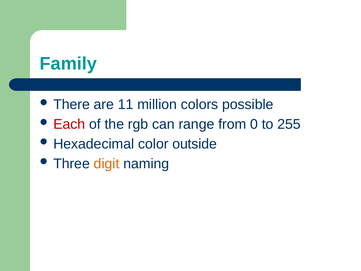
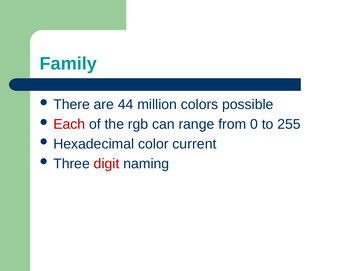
11: 11 -> 44
outside: outside -> current
digit colour: orange -> red
